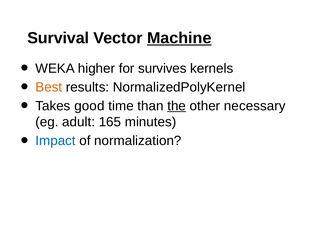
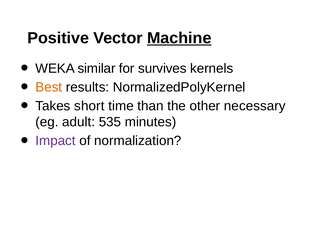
Survival: Survival -> Positive
higher: higher -> similar
good: good -> short
the underline: present -> none
165: 165 -> 535
Impact colour: blue -> purple
